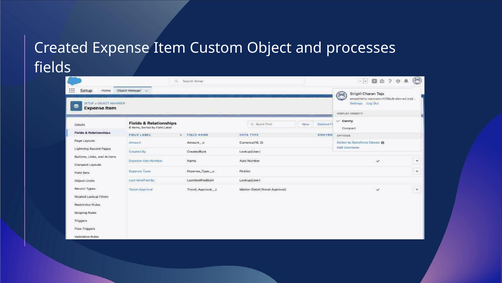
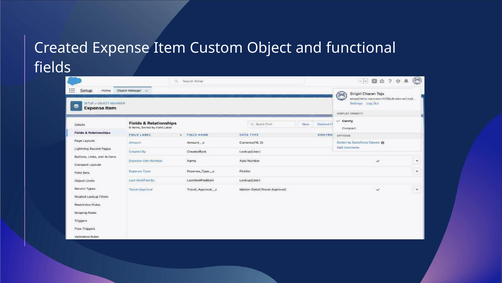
processes: processes -> functional
